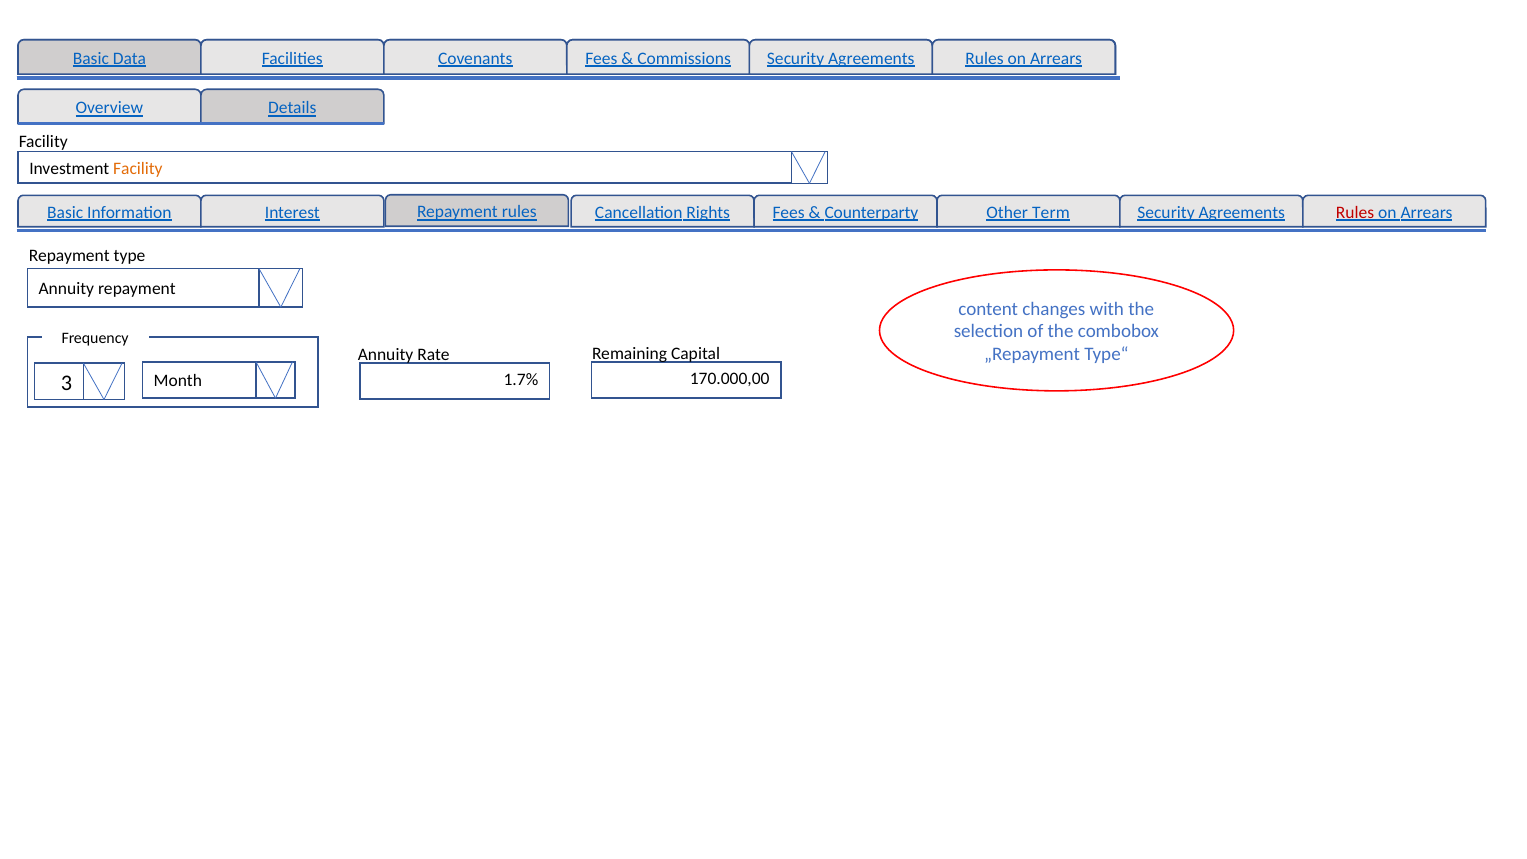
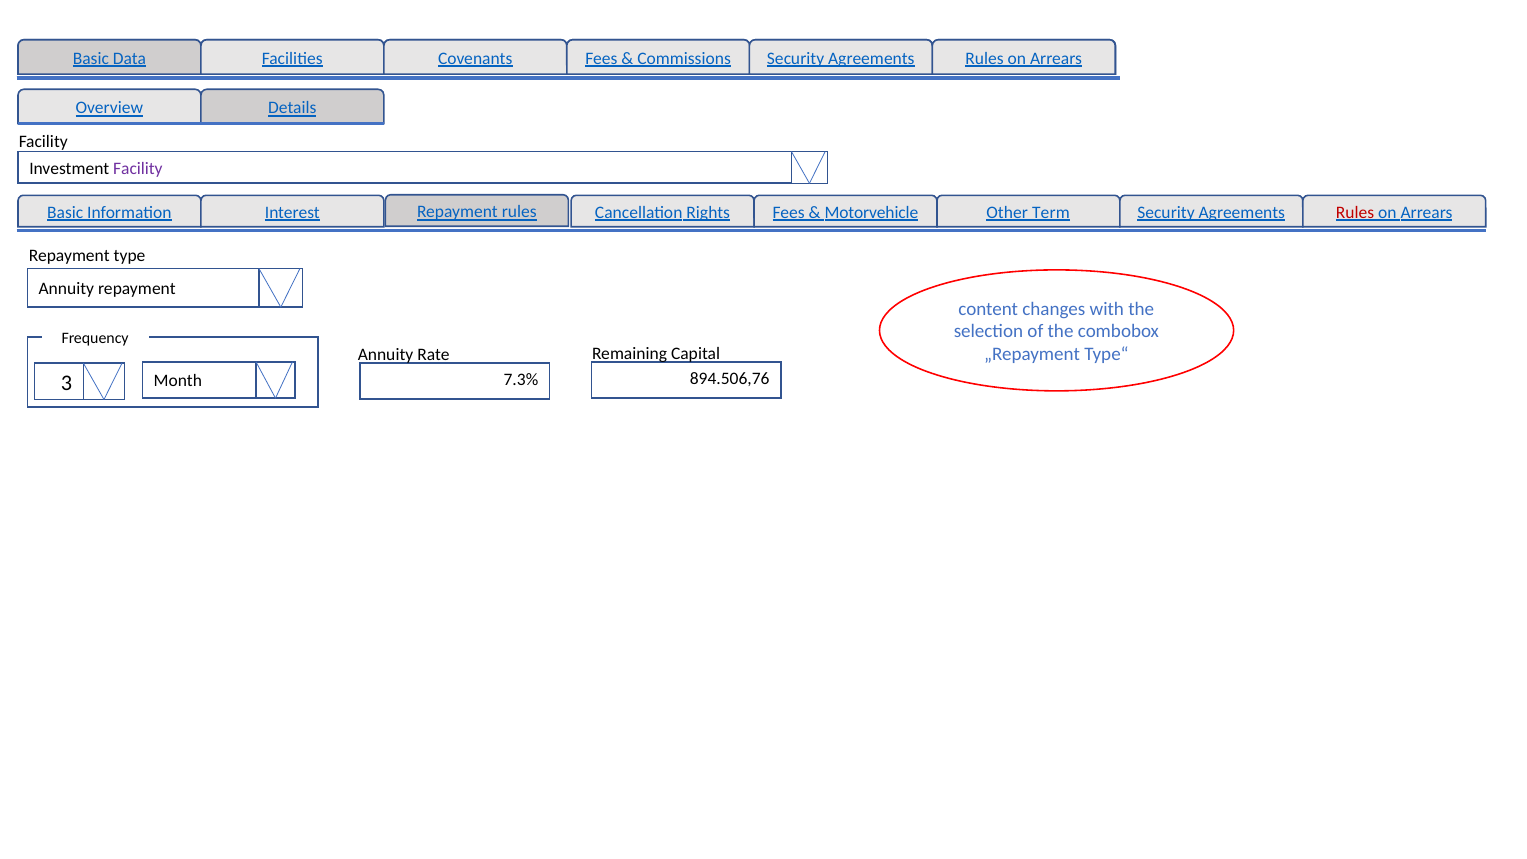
Facility at (138, 169) colour: orange -> purple
Counterparty: Counterparty -> Motorvehicle
1.7%: 1.7% -> 7.3%
170.000,00: 170.000,00 -> 894.506,76
